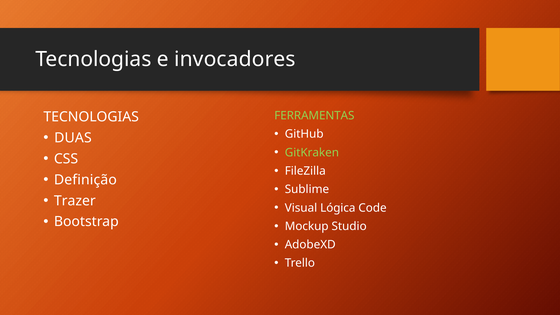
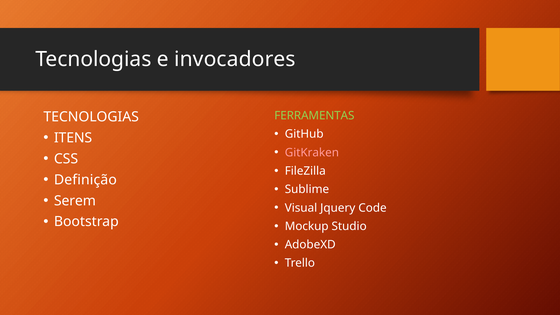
DUAS: DUAS -> ITENS
GitKraken colour: light green -> pink
Trazer: Trazer -> Serem
Lógica: Lógica -> Jquery
